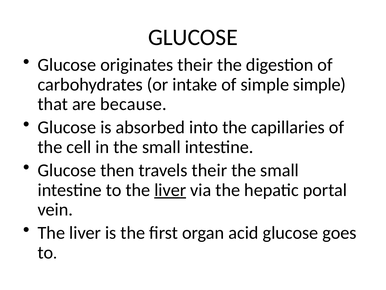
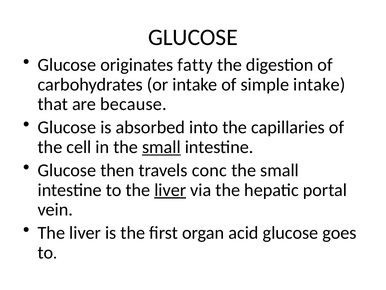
originates their: their -> fatty
simple simple: simple -> intake
small at (161, 147) underline: none -> present
travels their: their -> conc
